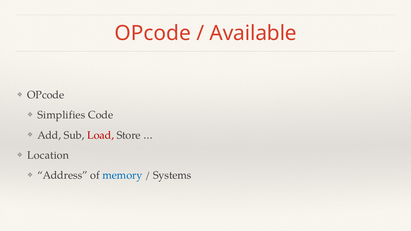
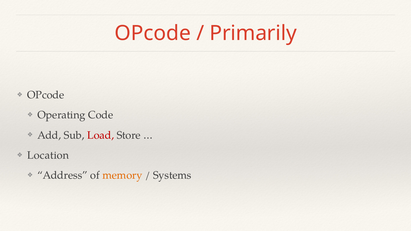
Available: Available -> Primarily
Simplifies: Simplifies -> Operating
memory colour: blue -> orange
